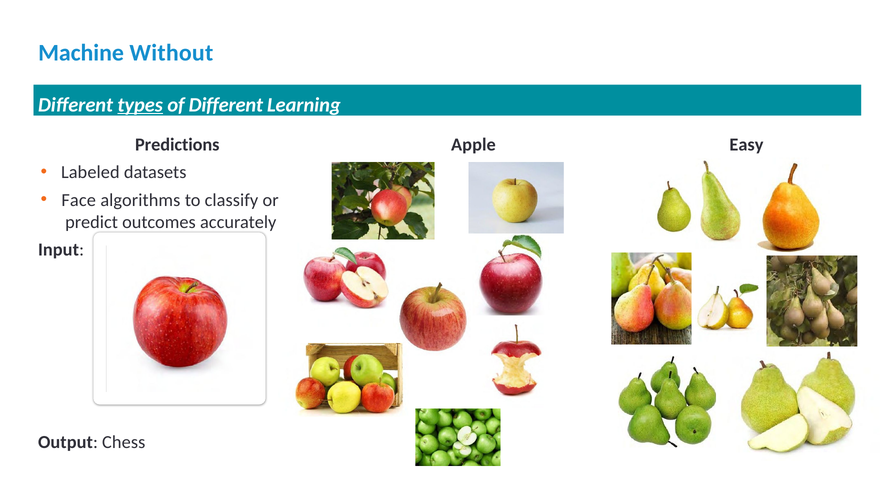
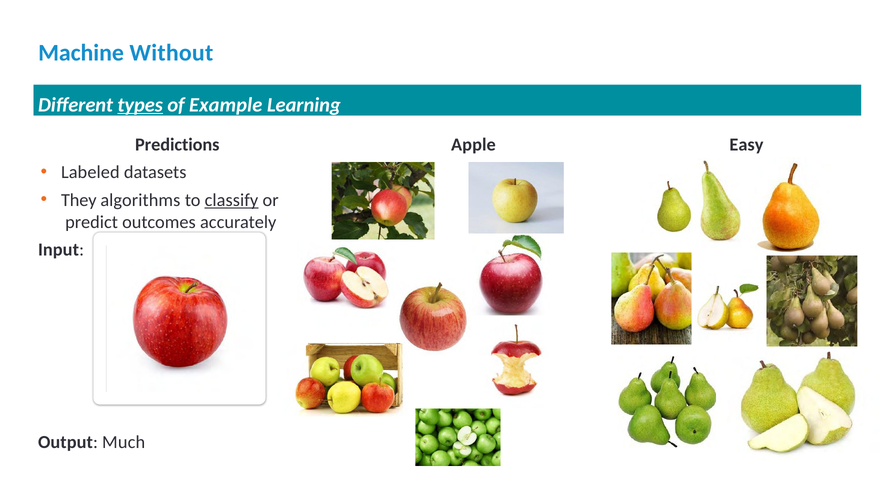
of Different: Different -> Example
Face: Face -> They
classify underline: none -> present
Chess: Chess -> Much
